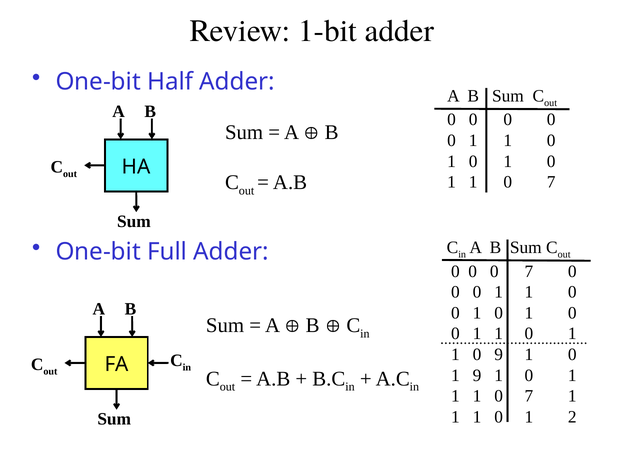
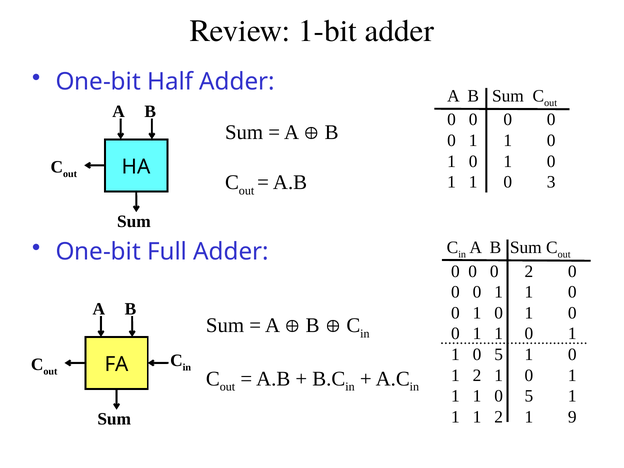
7 at (551, 182): 7 -> 3
0 0 7: 7 -> 2
9 at (499, 355): 9 -> 5
9 at (477, 375): 9 -> 2
7 at (529, 396): 7 -> 5
0 at (499, 417): 0 -> 2
2: 2 -> 9
